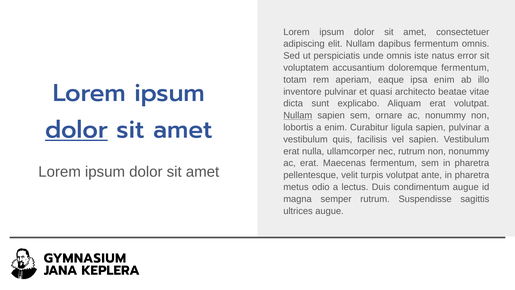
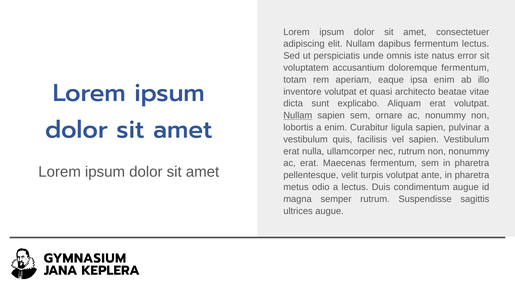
fermentum omnis: omnis -> lectus
inventore pulvinar: pulvinar -> volutpat
dolor at (76, 130) underline: present -> none
